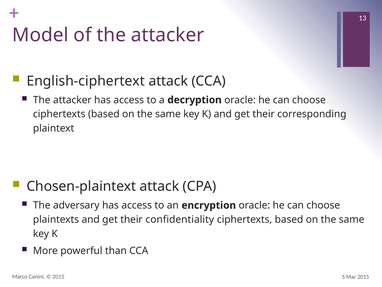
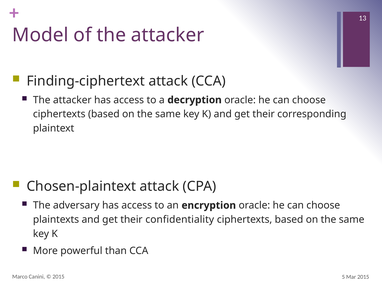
English-ciphertext: English-ciphertext -> Finding-ciphertext
